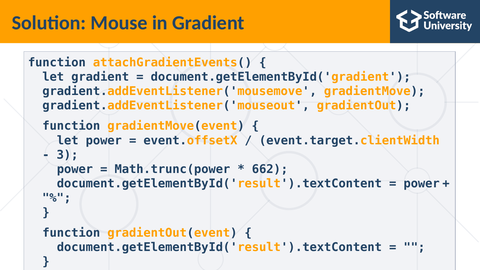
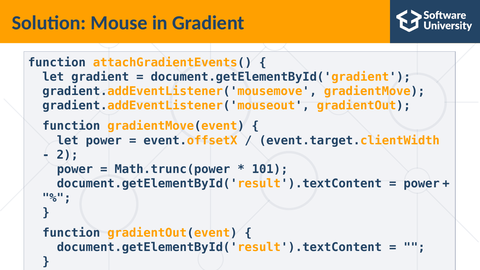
3: 3 -> 2
662: 662 -> 101
